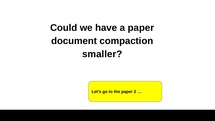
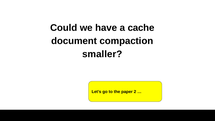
a paper: paper -> cache
